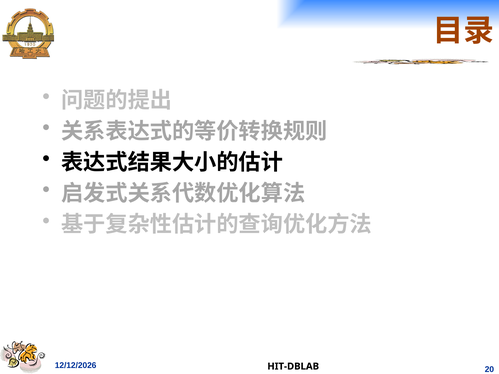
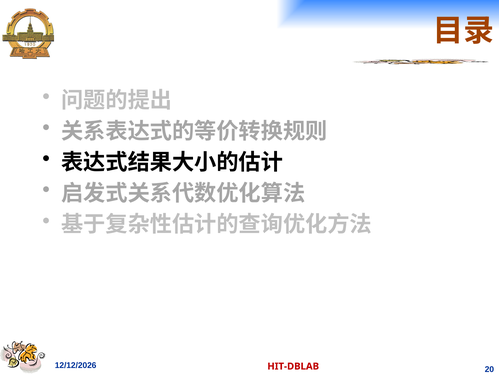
HIT-DBLAB colour: black -> red
